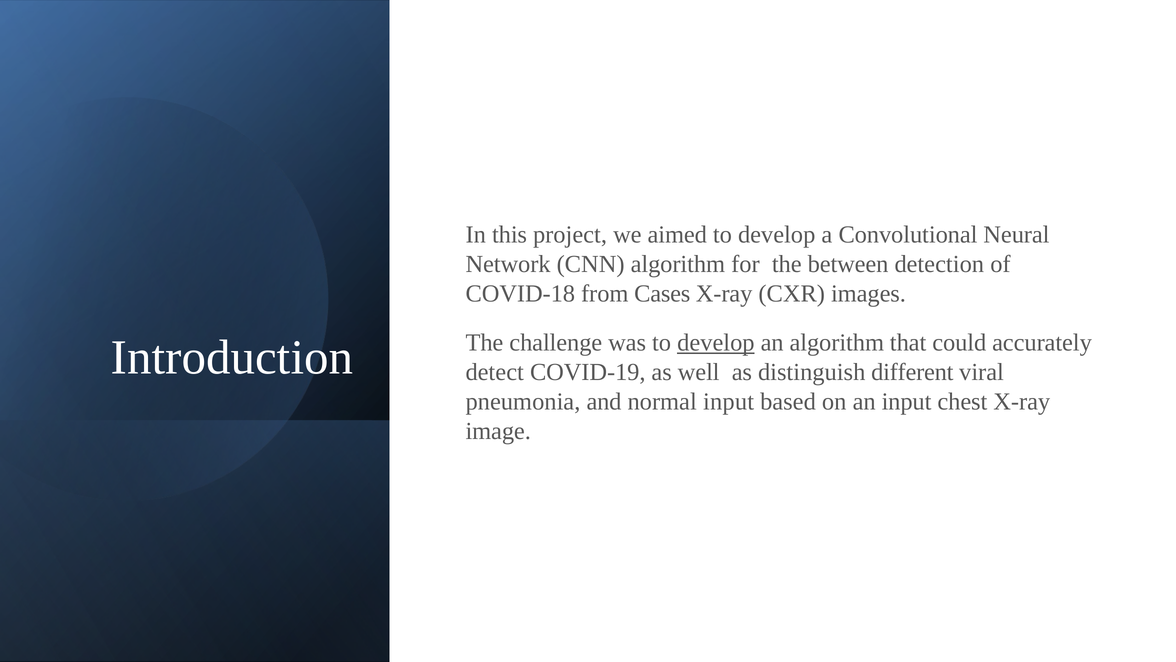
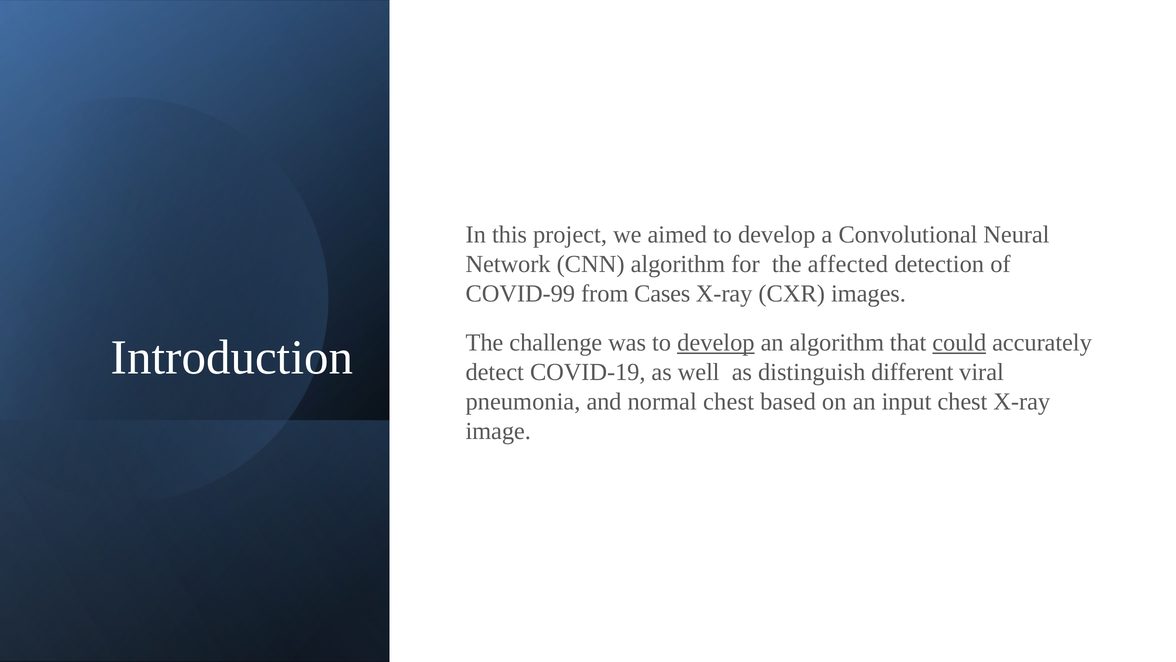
between: between -> affected
COVID-18: COVID-18 -> COVID-99
could underline: none -> present
normal input: input -> chest
